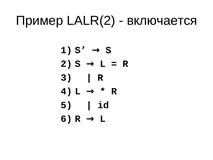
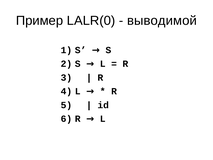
LALR(2: LALR(2 -> LALR(0
включается: включается -> выводимой
